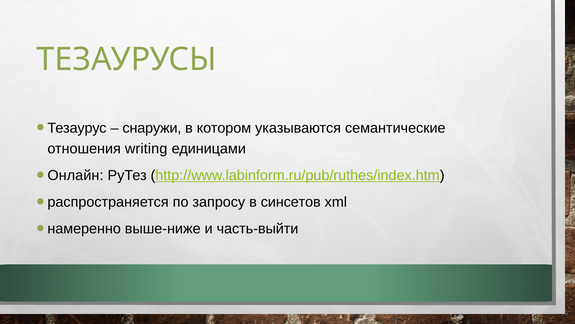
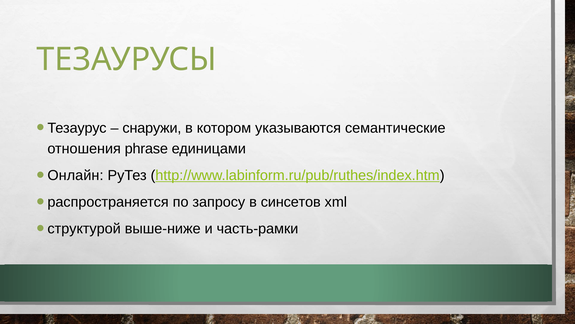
writing: writing -> phrase
намеренно: намеренно -> структурой
часть-выйти: часть-выйти -> часть-рамки
